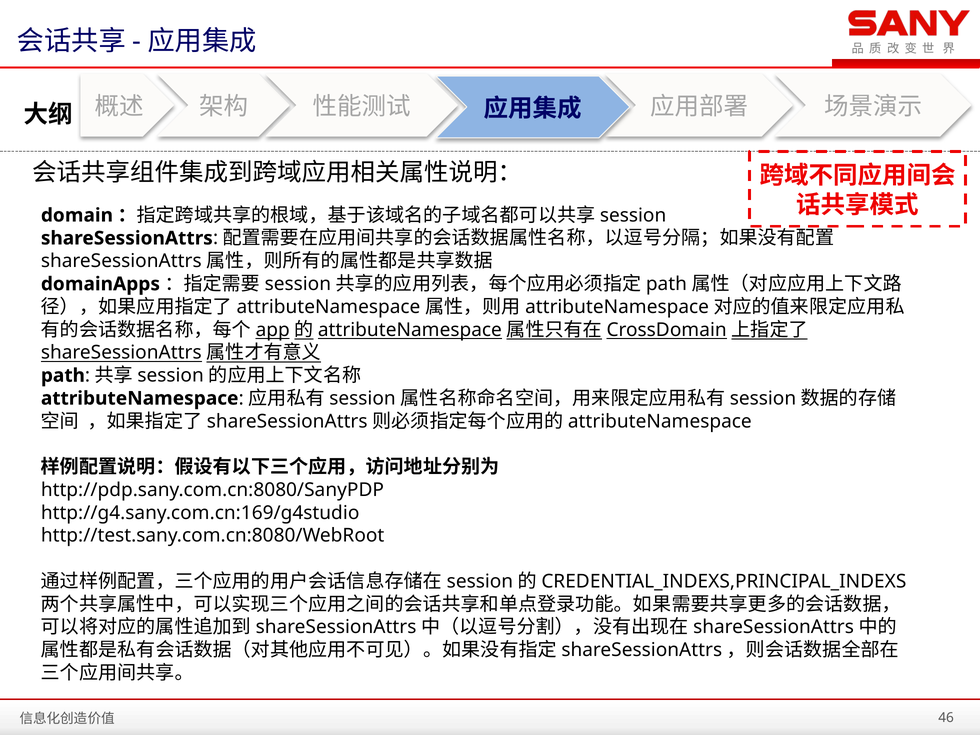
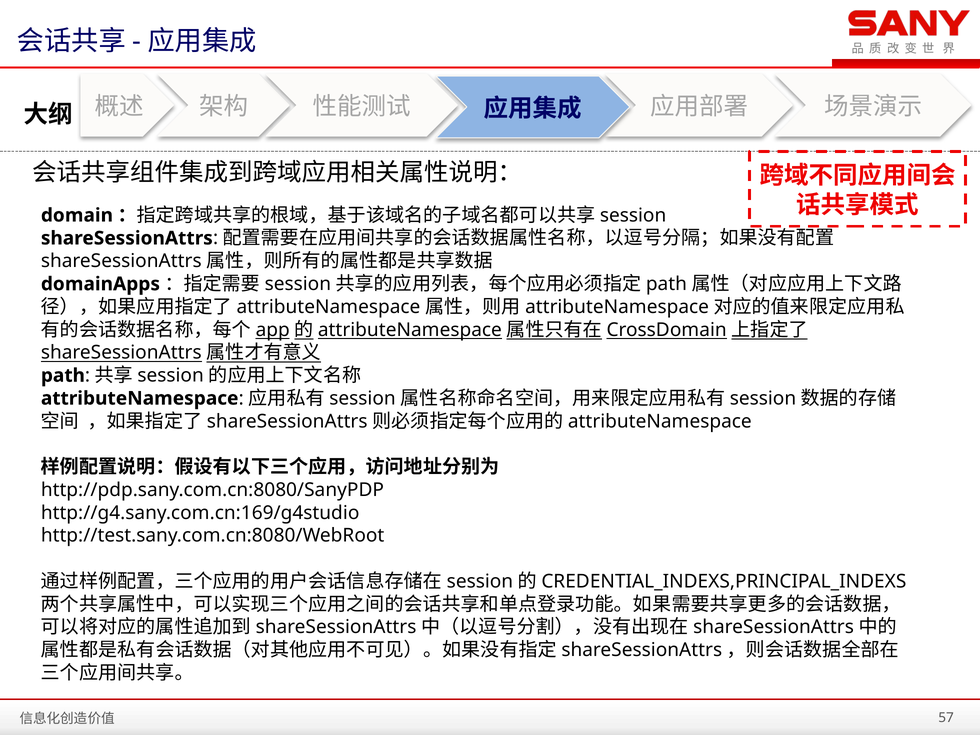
46: 46 -> 57
